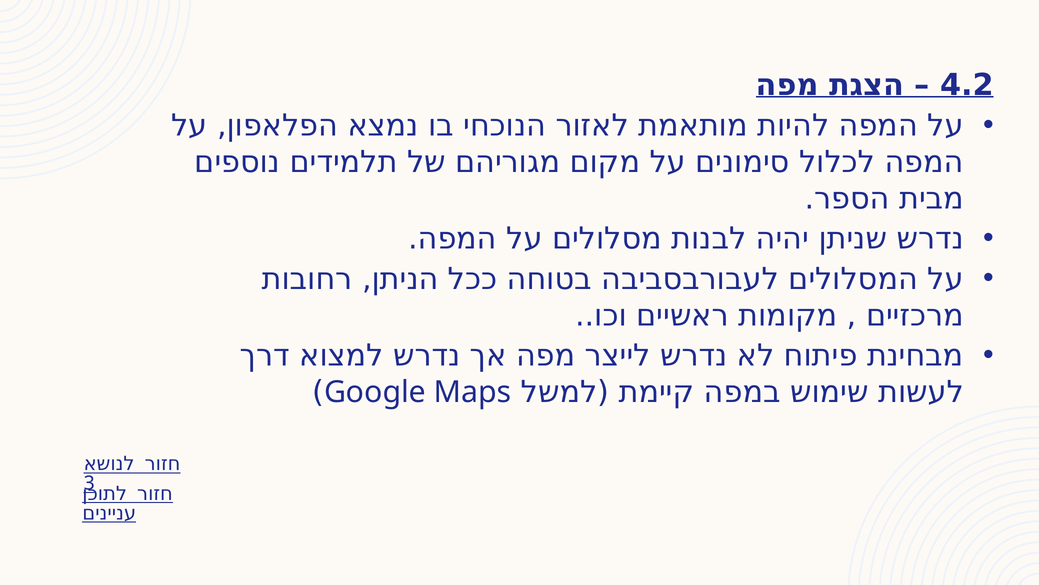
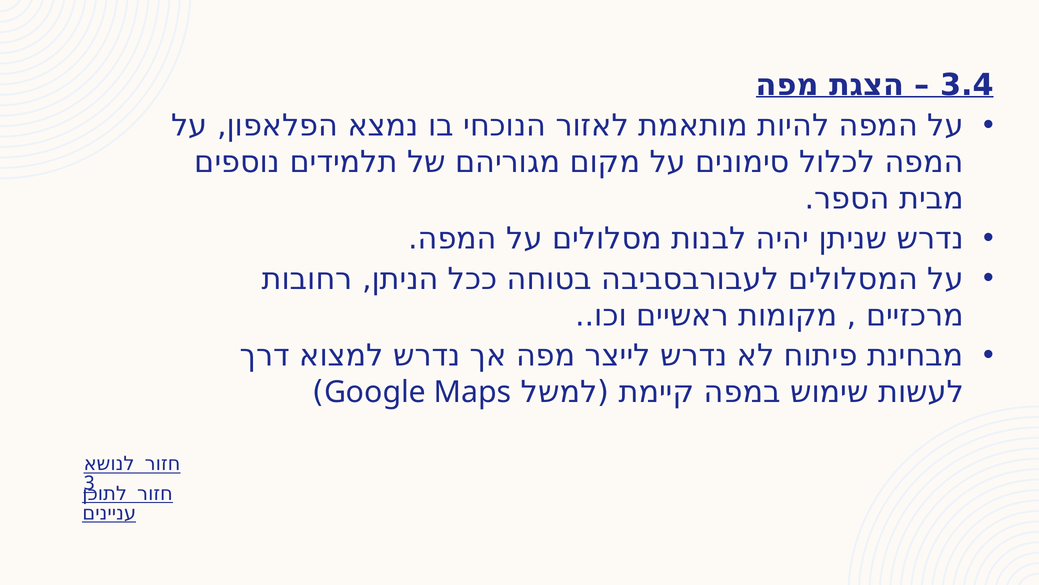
4.2: 4.2 -> 3.4
